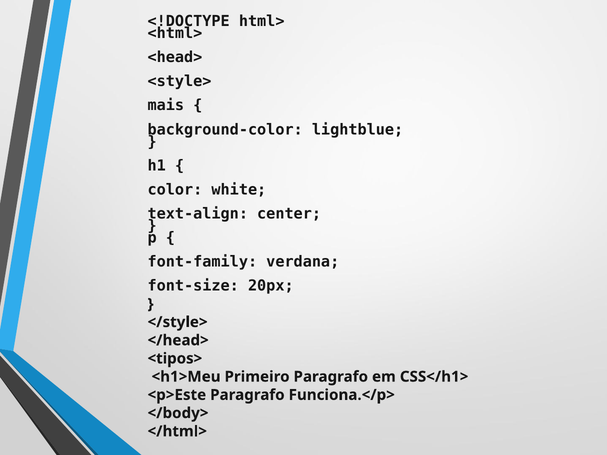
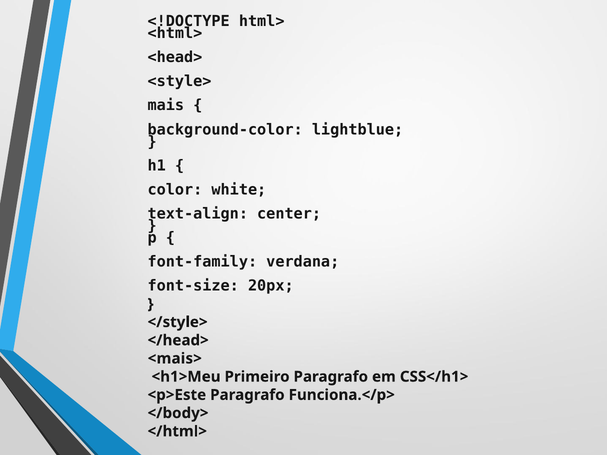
<tipos>: <tipos> -> <mais>
